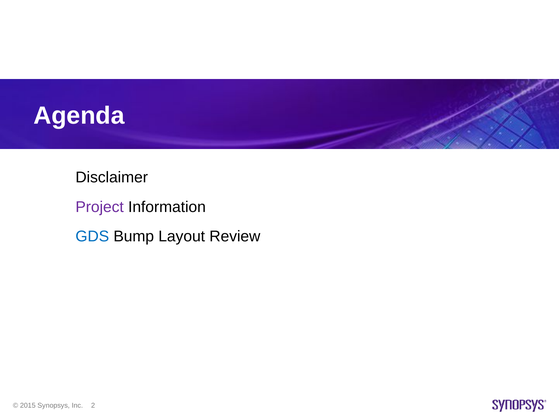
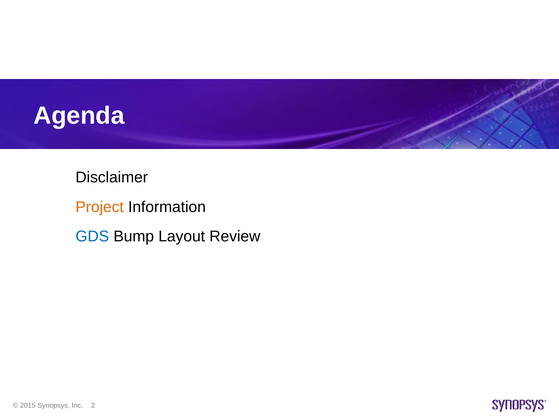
Project colour: purple -> orange
